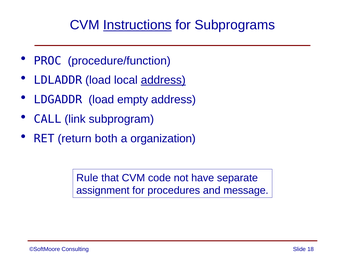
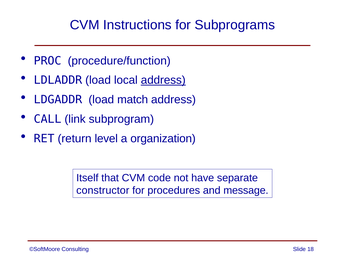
Instructions underline: present -> none
empty: empty -> match
both: both -> level
Rule: Rule -> Itself
assignment: assignment -> constructor
